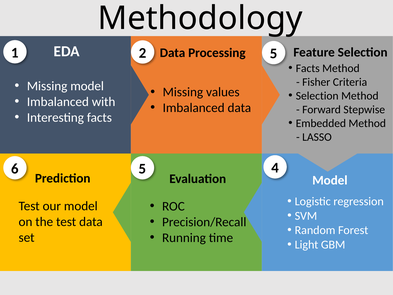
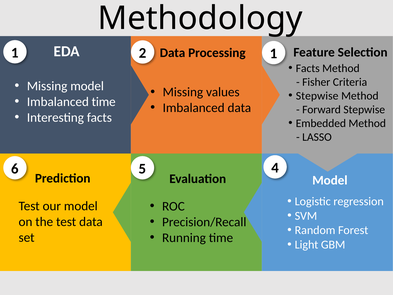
2 5: 5 -> 1
Selection at (317, 96): Selection -> Stepwise
Imbalanced with: with -> time
